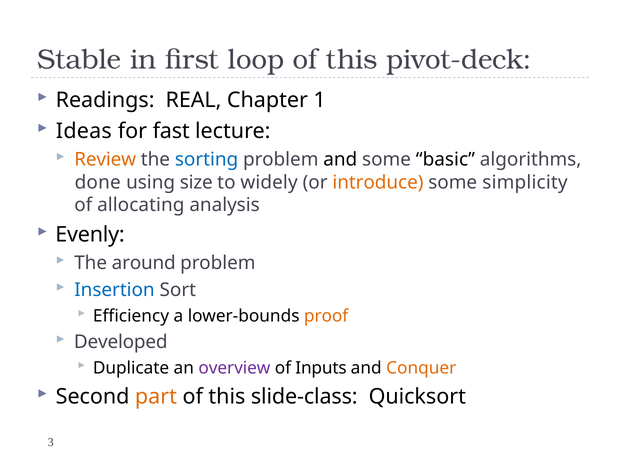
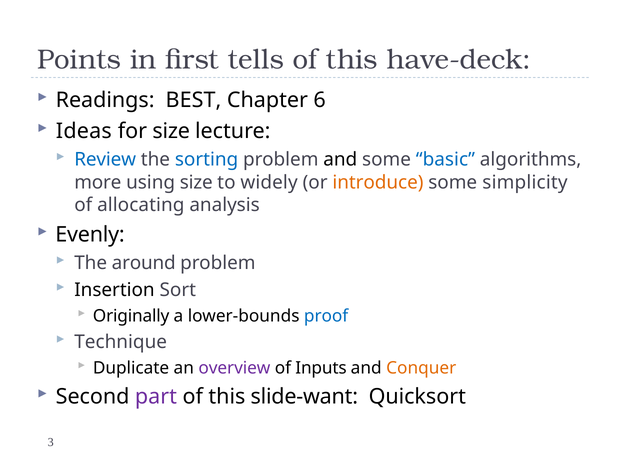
Stable: Stable -> Points
loop: loop -> tells
pivot-deck: pivot-deck -> have-deck
REAL: REAL -> BEST
1: 1 -> 6
for fast: fast -> size
Review colour: orange -> blue
basic colour: black -> blue
done: done -> more
Insertion colour: blue -> black
Efficiency: Efficiency -> Originally
proof colour: orange -> blue
Developed: Developed -> Technique
part colour: orange -> purple
slide-class: slide-class -> slide-want
